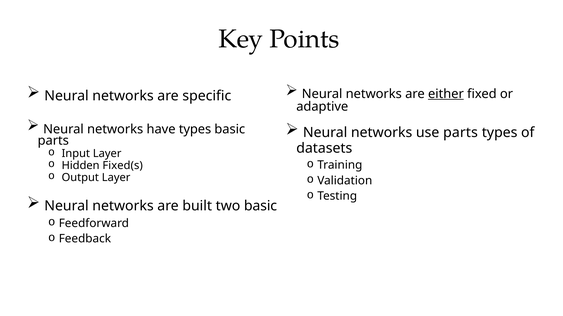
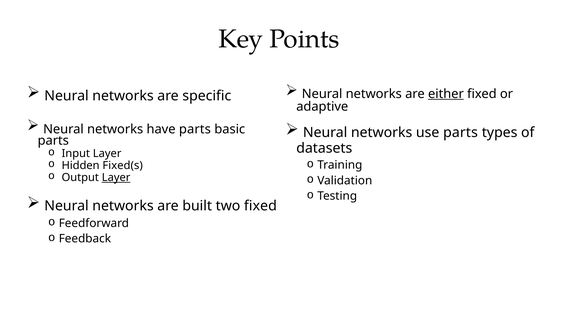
have types: types -> parts
Layer at (116, 178) underline: none -> present
two basic: basic -> fixed
